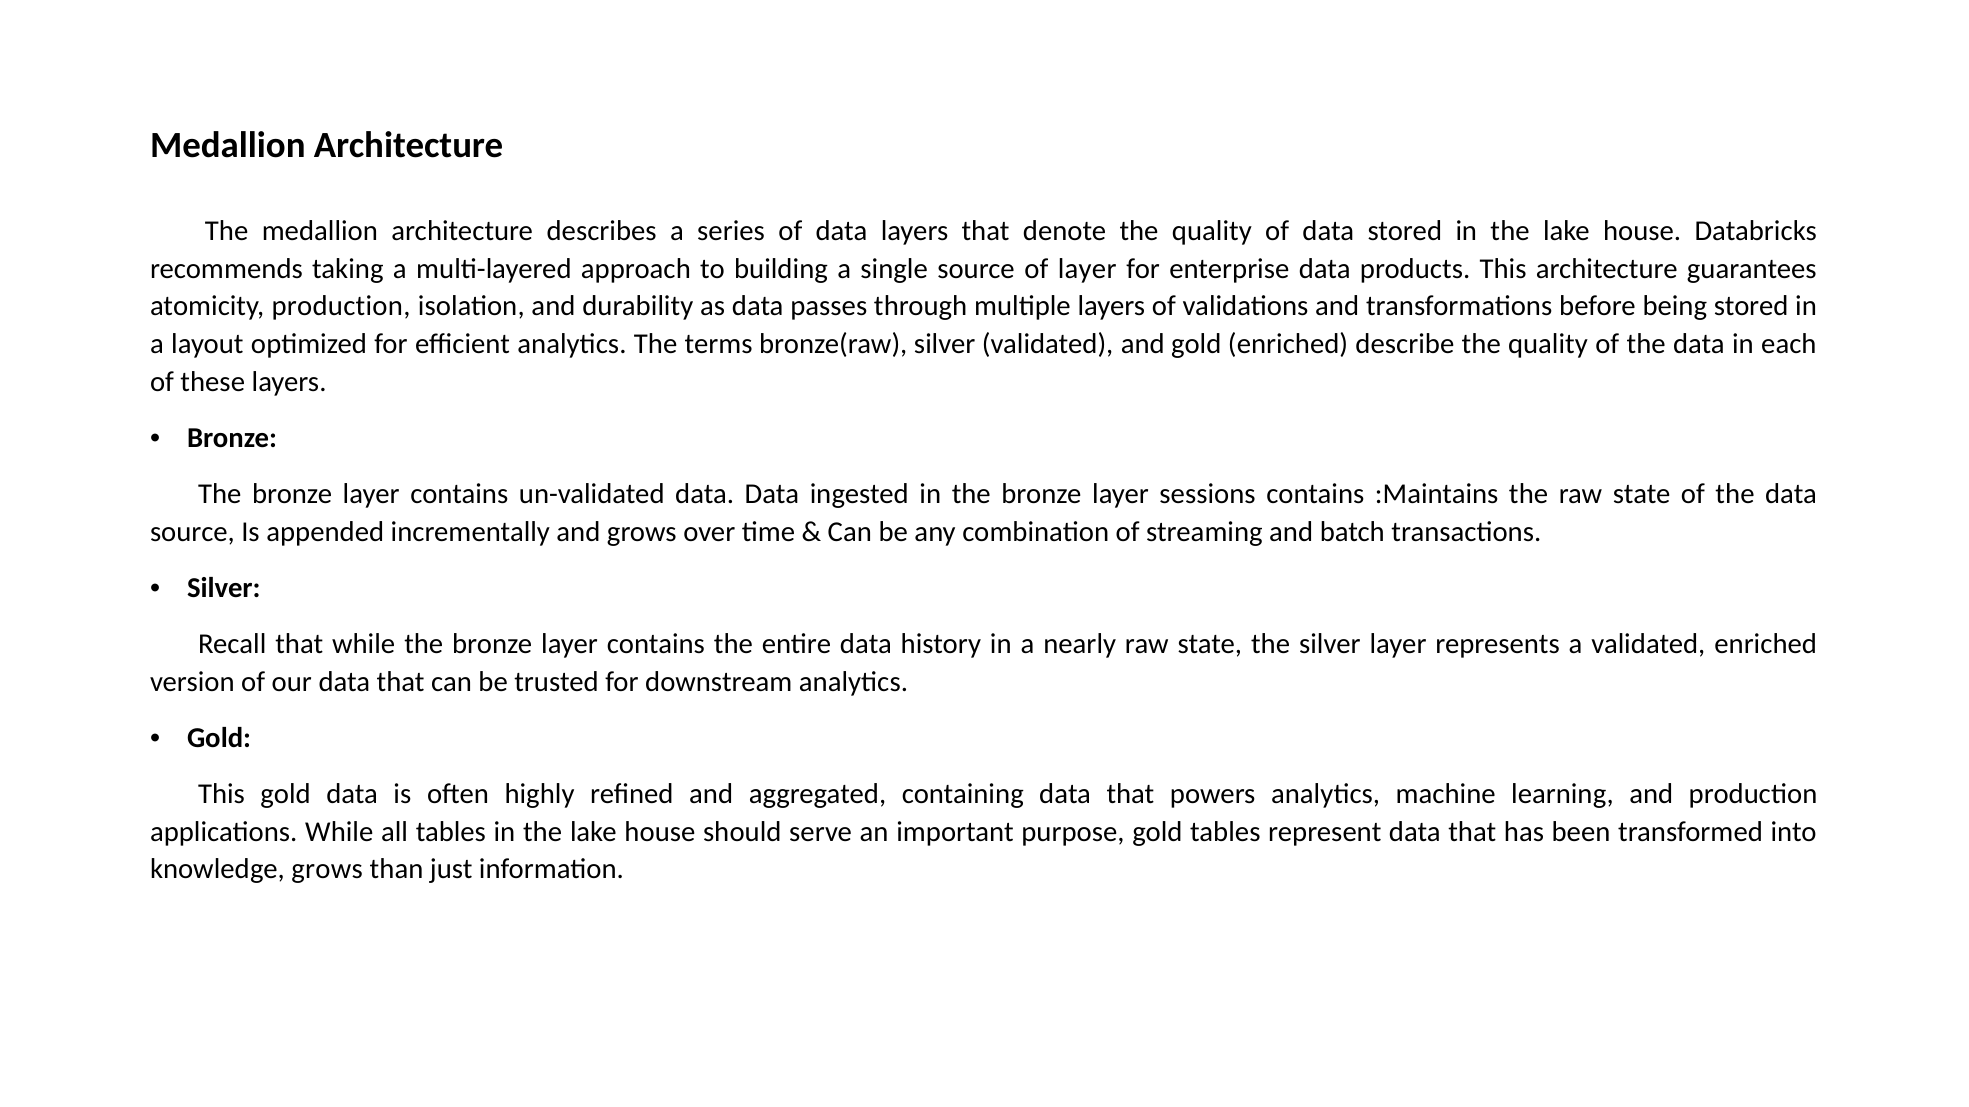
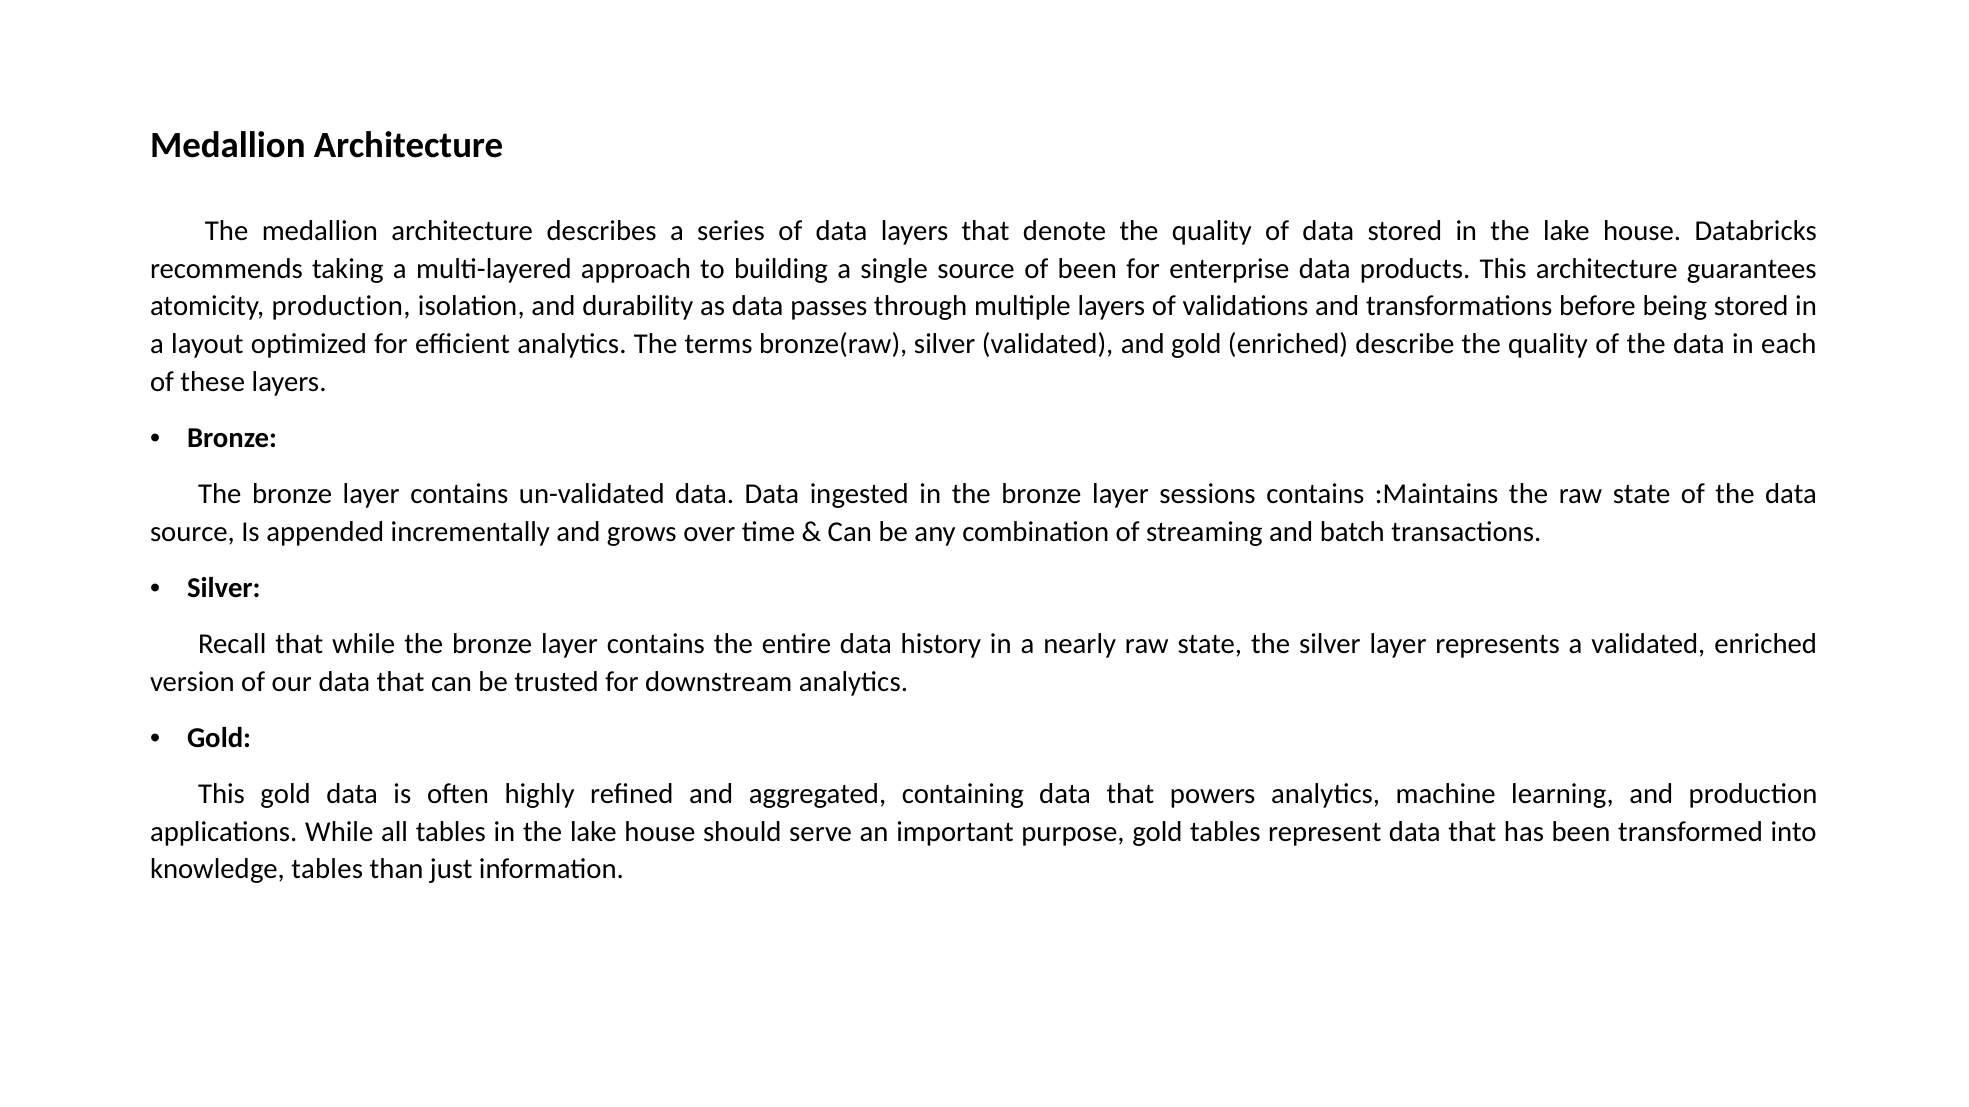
of layer: layer -> been
knowledge grows: grows -> tables
